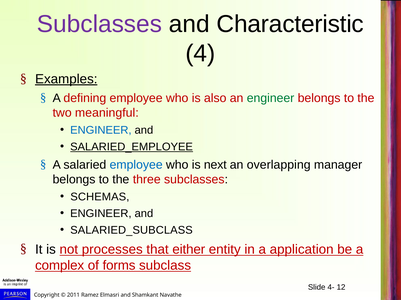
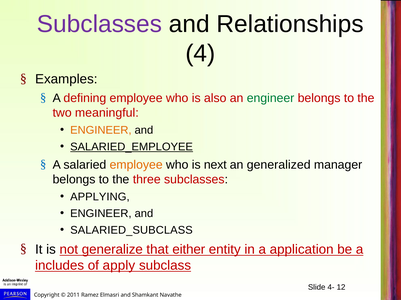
Characteristic: Characteristic -> Relationships
Examples underline: present -> none
ENGINEER at (101, 131) colour: blue -> orange
employee at (136, 165) colour: blue -> orange
overlapping: overlapping -> generalized
SCHEMAS: SCHEMAS -> APPLYING
processes: processes -> generalize
complex: complex -> includes
forms: forms -> apply
